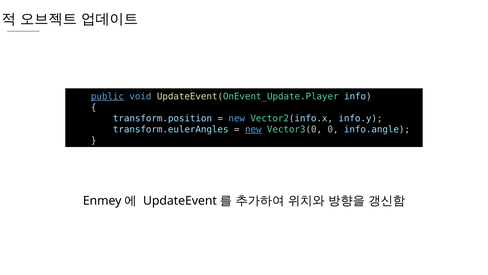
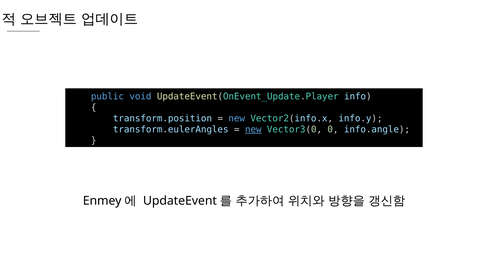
public underline: present -> none
